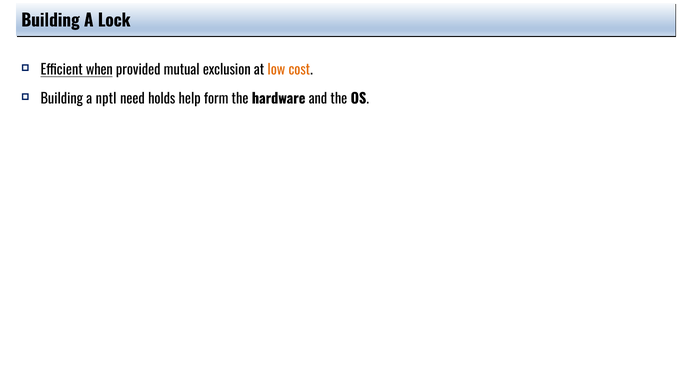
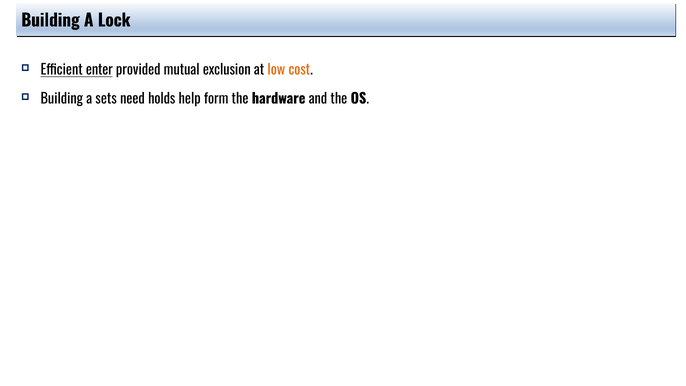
when: when -> enter
nptl: nptl -> sets
